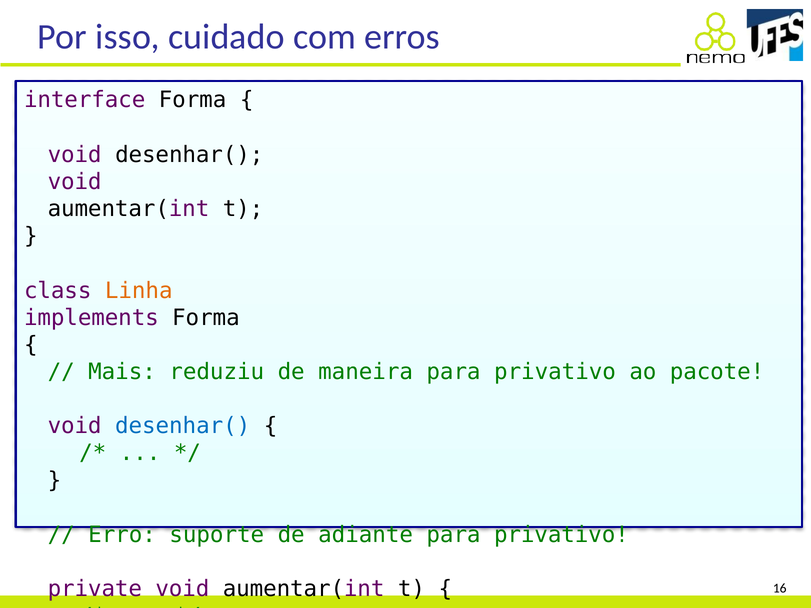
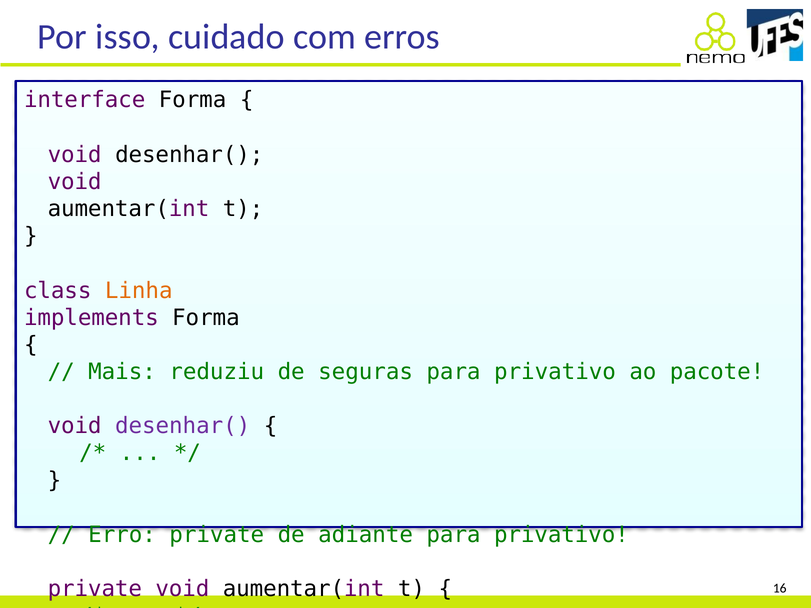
maneira: maneira -> seguras
desenhar( at (183, 426) colour: blue -> purple
Erro suporte: suporte -> private
